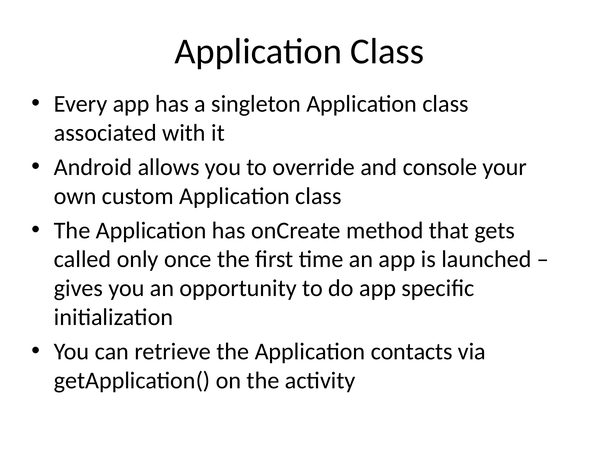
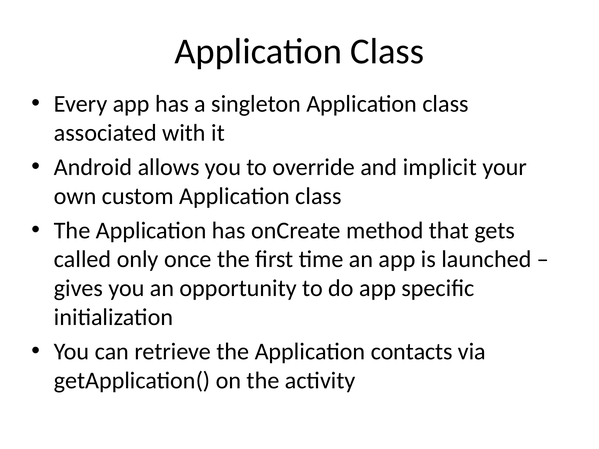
console: console -> implicit
